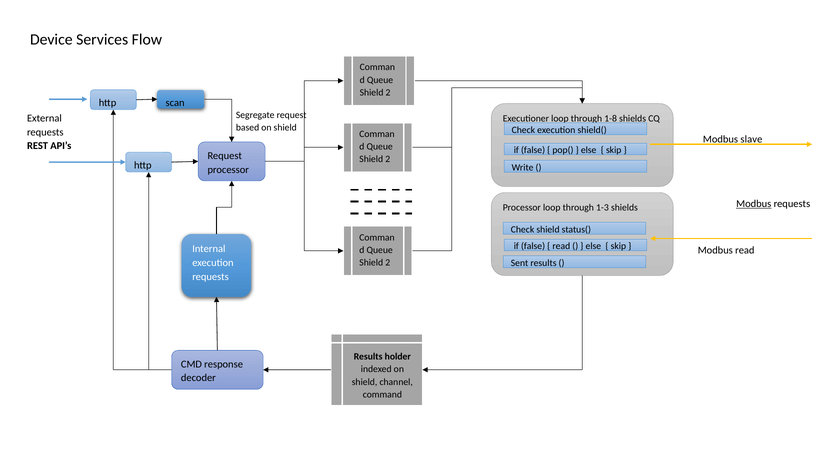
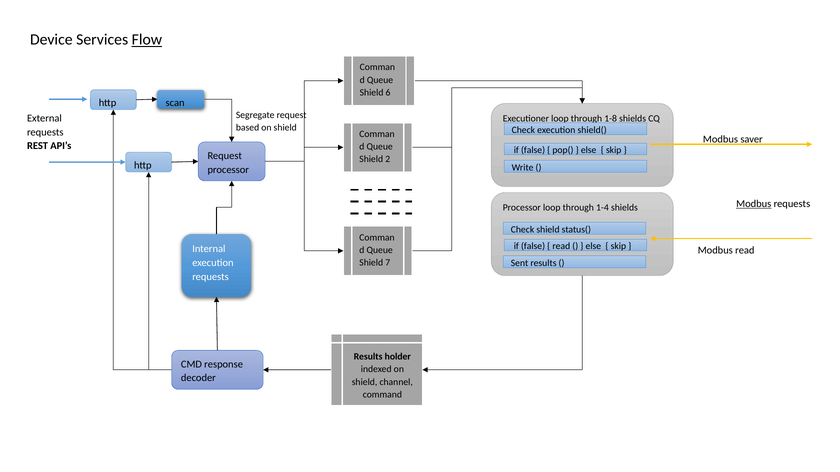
Flow underline: none -> present
2 at (388, 93): 2 -> 6
slave: slave -> saver
1-3: 1-3 -> 1-4
2 at (388, 263): 2 -> 7
